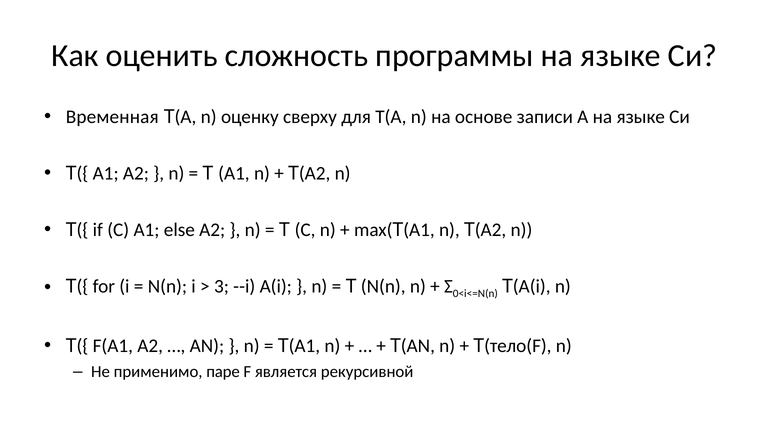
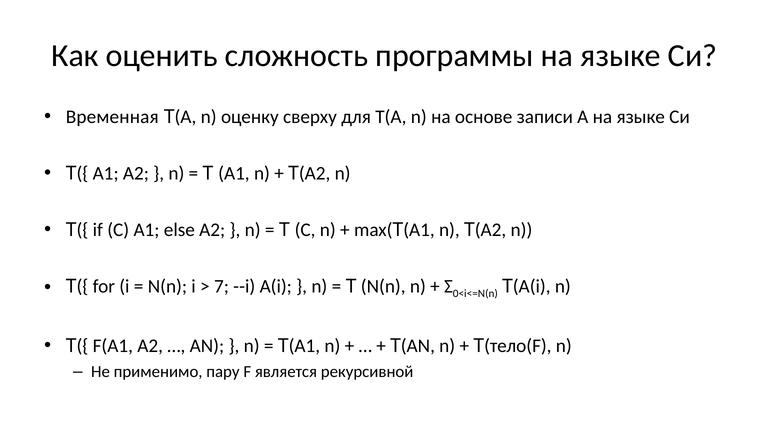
3: 3 -> 7
паре: паре -> пару
